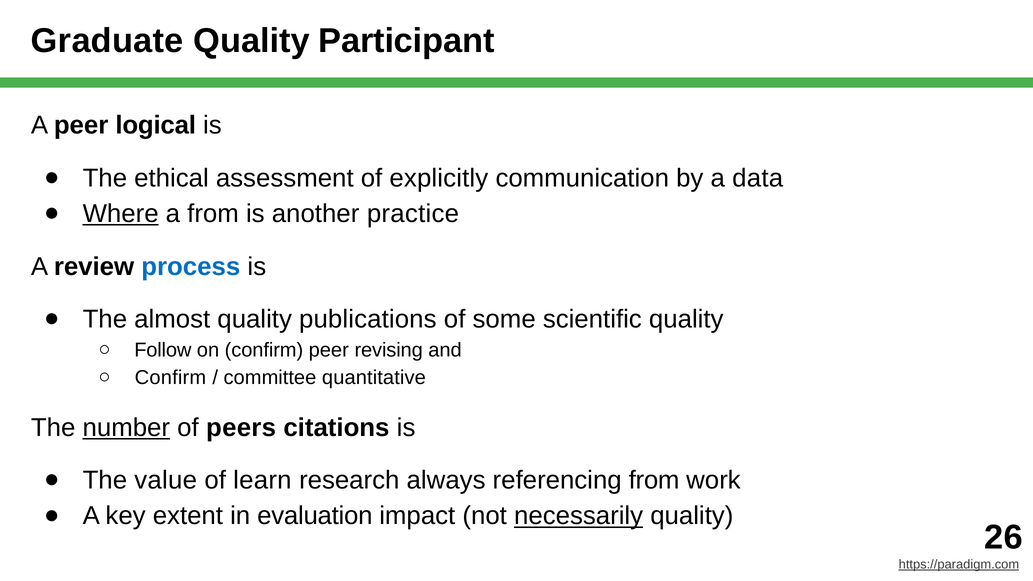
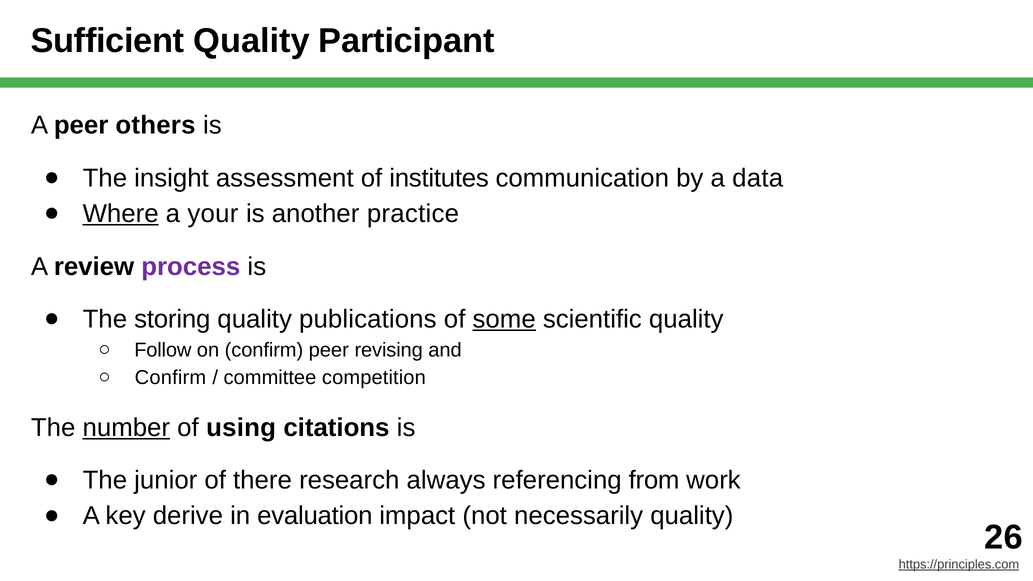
Graduate: Graduate -> Sufficient
logical: logical -> others
ethical: ethical -> insight
explicitly: explicitly -> institutes
a from: from -> your
process colour: blue -> purple
almost: almost -> storing
some underline: none -> present
quantitative: quantitative -> competition
peers: peers -> using
value: value -> junior
learn: learn -> there
extent: extent -> derive
necessarily underline: present -> none
https://paradigm.com: https://paradigm.com -> https://principles.com
